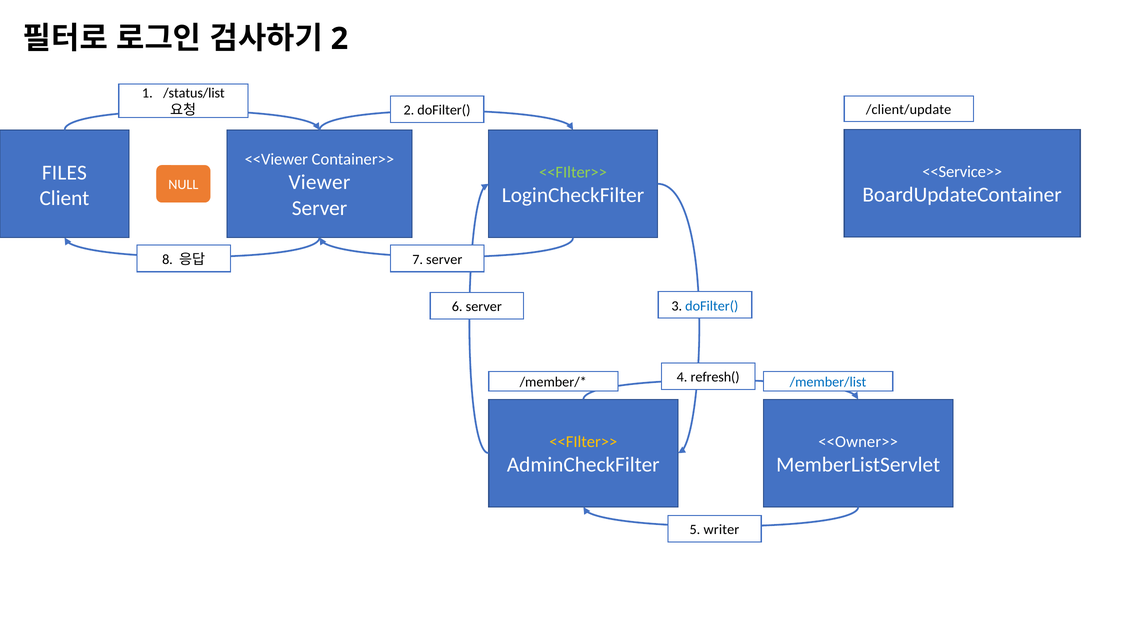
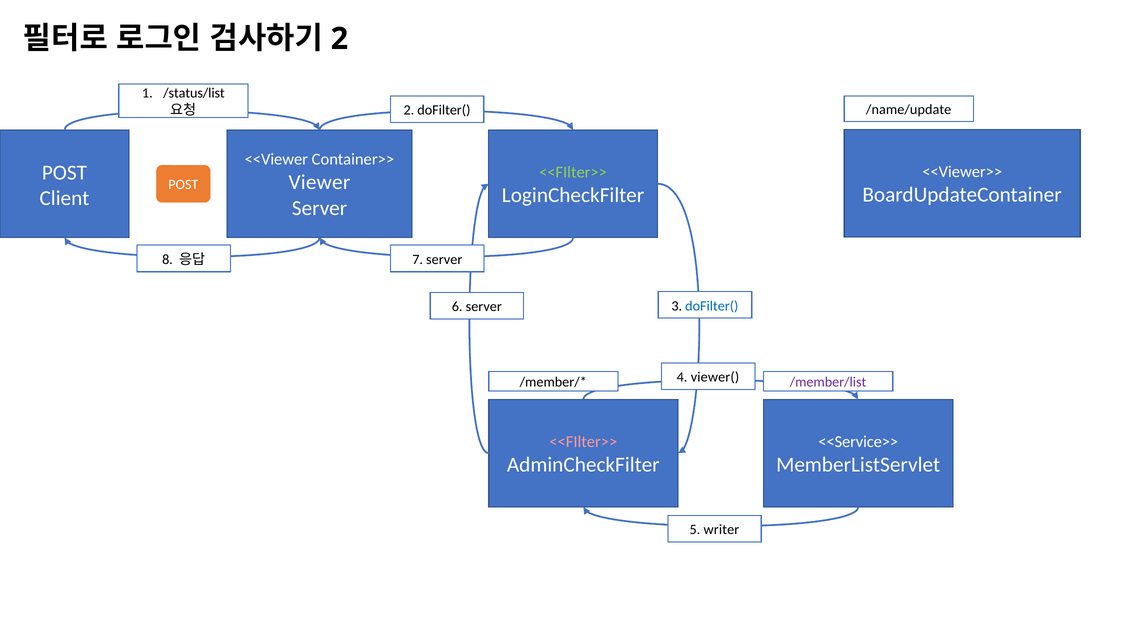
/client/update: /client/update -> /name/update
FILES at (64, 173): FILES -> POST
<<Service>>: <<Service>> -> <<Viewer>>
NULL at (183, 185): NULL -> POST
refresh(: refresh( -> viewer(
/member/list colour: blue -> purple
<<FIlter>> at (583, 442) colour: yellow -> pink
<<Owner>>: <<Owner>> -> <<Service>>
